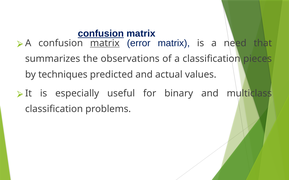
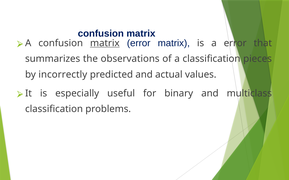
confusion at (101, 34) underline: present -> none
a need: need -> error
techniques: techniques -> incorrectly
